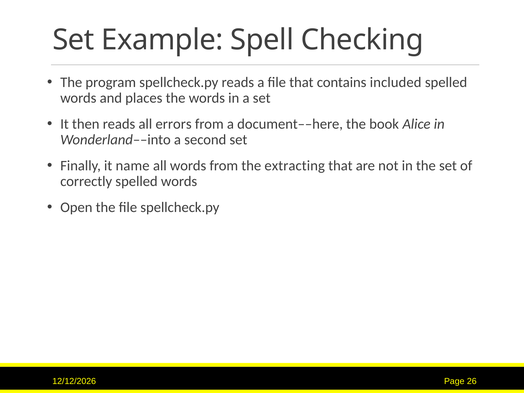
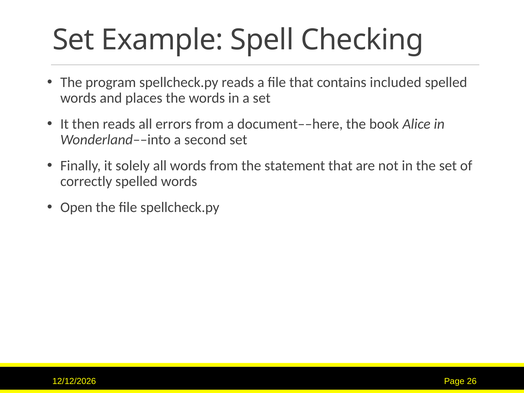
name: name -> solely
extracting: extracting -> statement
